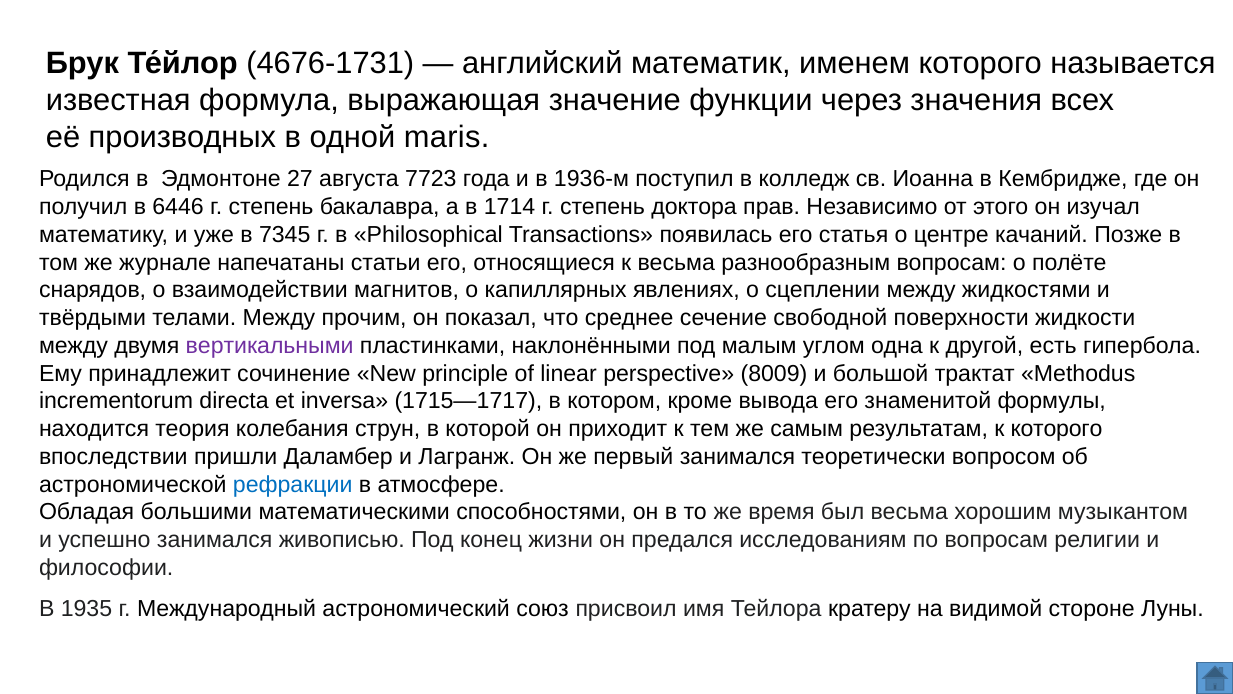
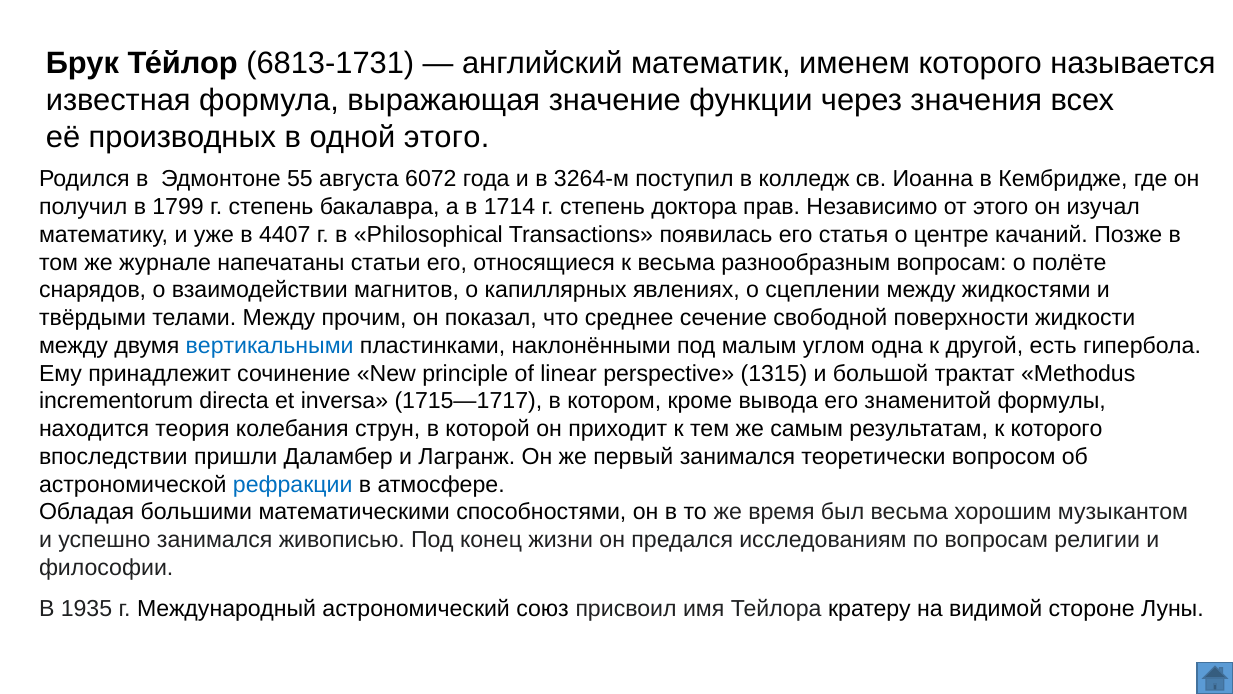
4676-1731: 4676-1731 -> 6813-1731
одной maris: maris -> этого
27: 27 -> 55
7723: 7723 -> 6072
1936-м: 1936-м -> 3264-м
6446: 6446 -> 1799
7345: 7345 -> 4407
вертикальными colour: purple -> blue
8009: 8009 -> 1315
